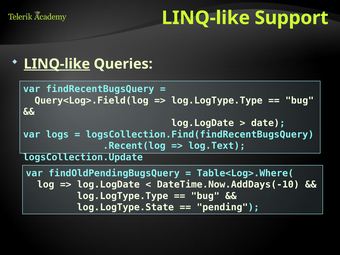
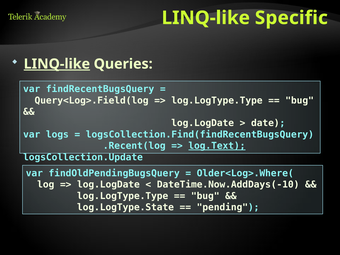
Support: Support -> Specific
log.Text underline: none -> present
Table<Log>.Where(: Table<Log>.Where( -> Older<Log>.Where(
